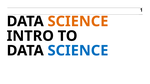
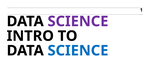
SCIENCE at (78, 21) colour: orange -> purple
